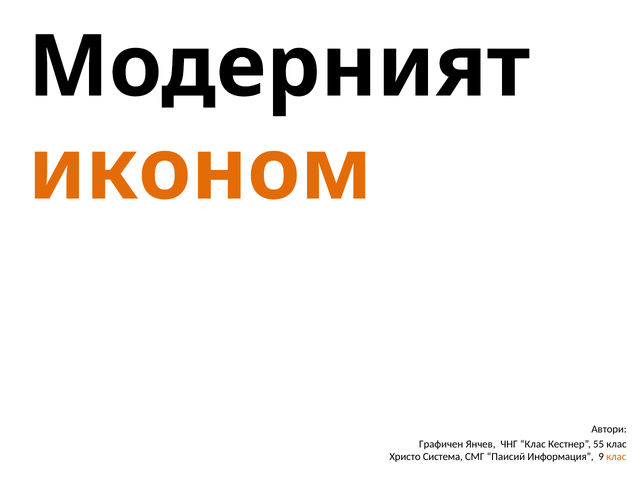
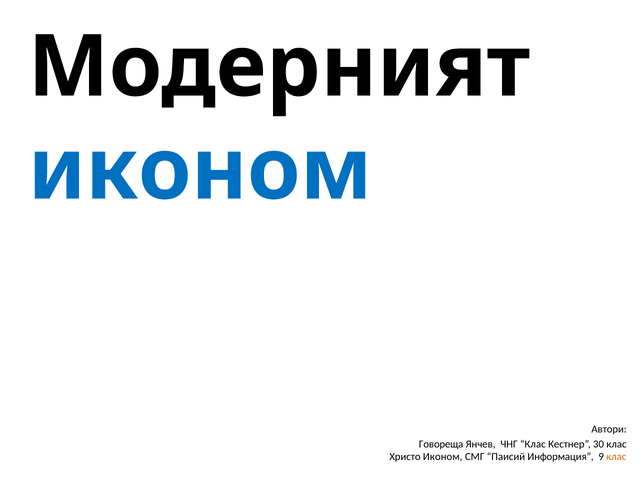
иконом at (200, 170) colour: orange -> blue
Графичен: Графичен -> Говореща
55: 55 -> 30
Христо Система: Система -> Иконом
